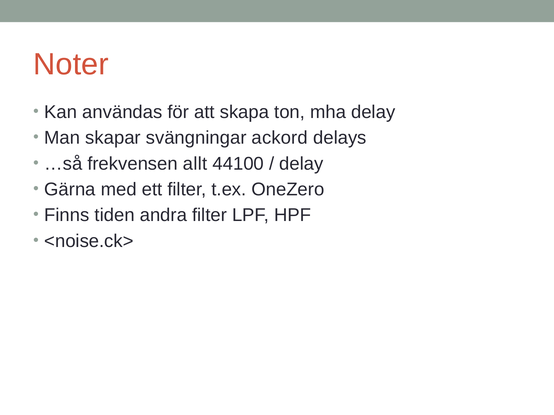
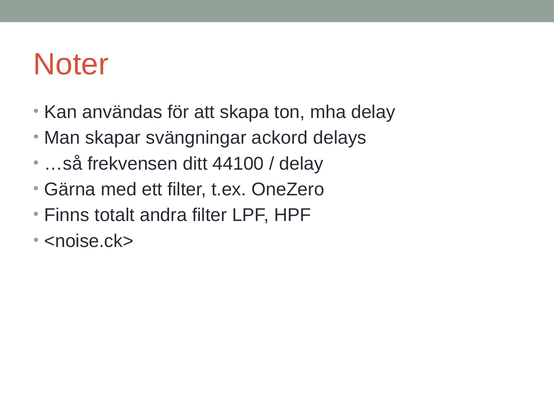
allt: allt -> ditt
tiden: tiden -> totalt
